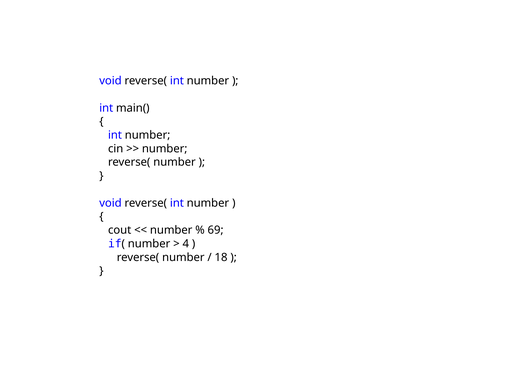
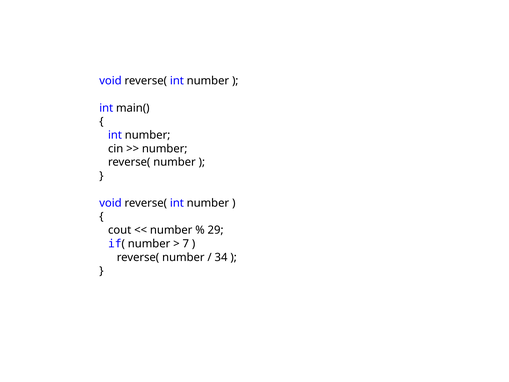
69: 69 -> 29
4: 4 -> 7
18: 18 -> 34
